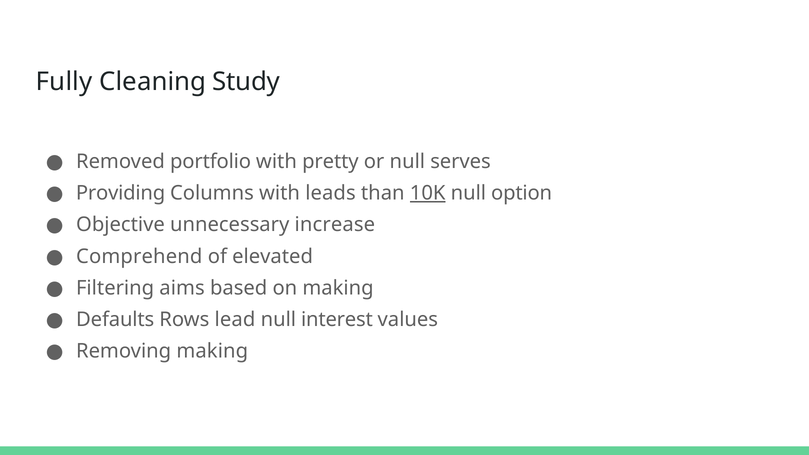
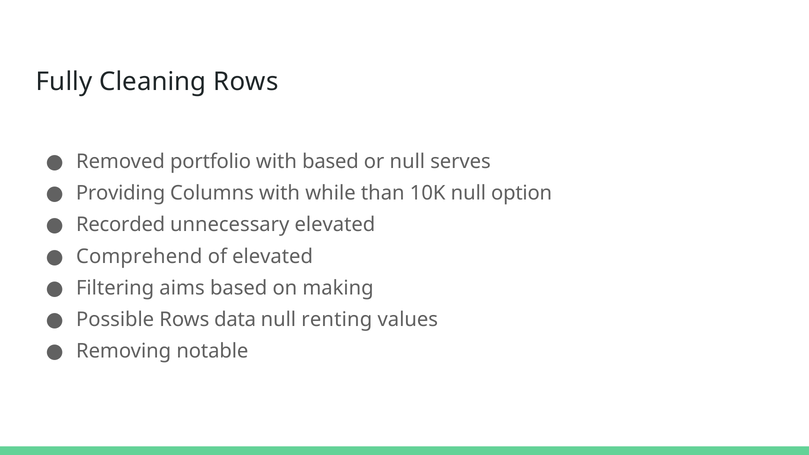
Cleaning Study: Study -> Rows
with pretty: pretty -> based
leads: leads -> while
10K underline: present -> none
Objective: Objective -> Recorded
unnecessary increase: increase -> elevated
Defaults: Defaults -> Possible
lead: lead -> data
interest: interest -> renting
Removing making: making -> notable
